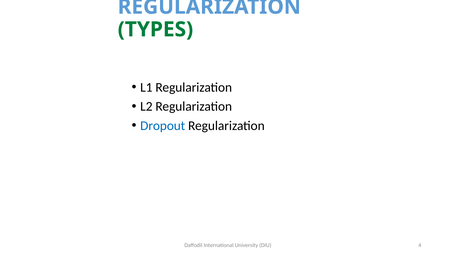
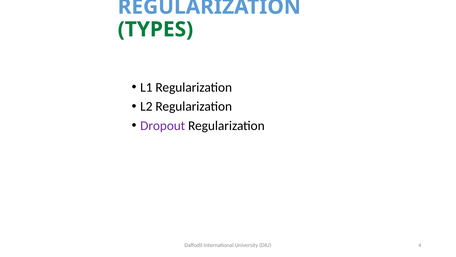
Dropout colour: blue -> purple
